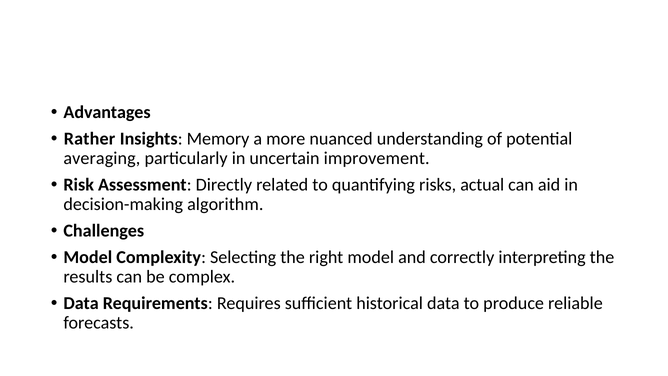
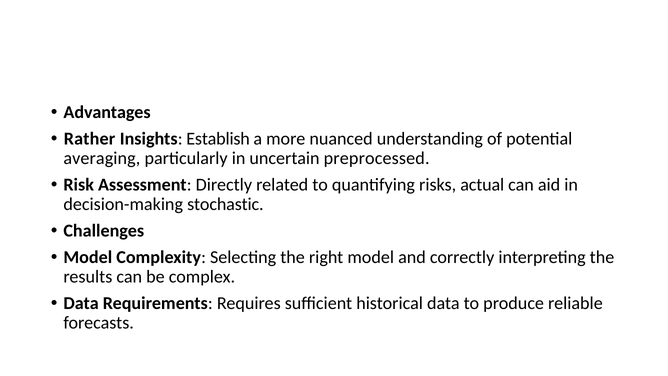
Memory: Memory -> Establish
improvement: improvement -> preprocessed
algorithm: algorithm -> stochastic
